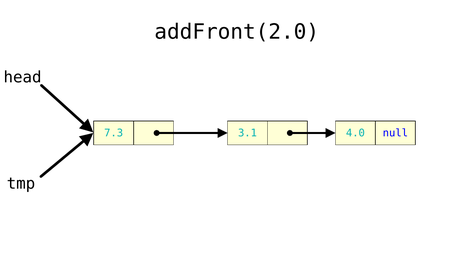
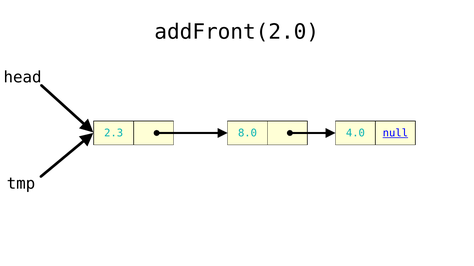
7.3: 7.3 -> 2.3
3.1: 3.1 -> 8.0
null underline: none -> present
